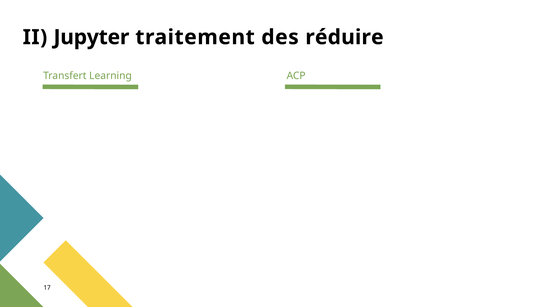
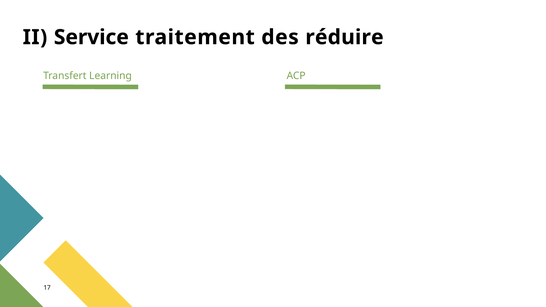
Jupyter: Jupyter -> Service
